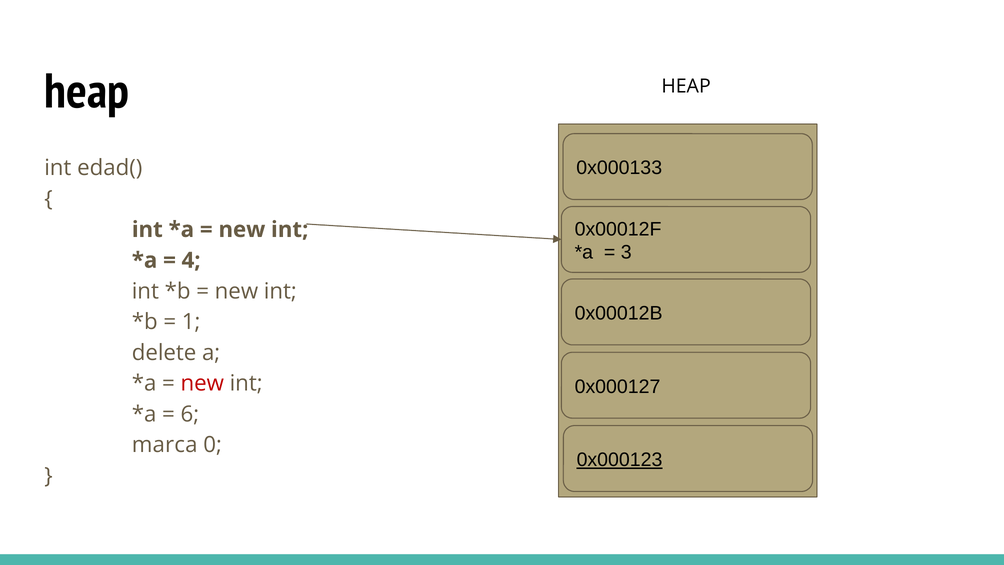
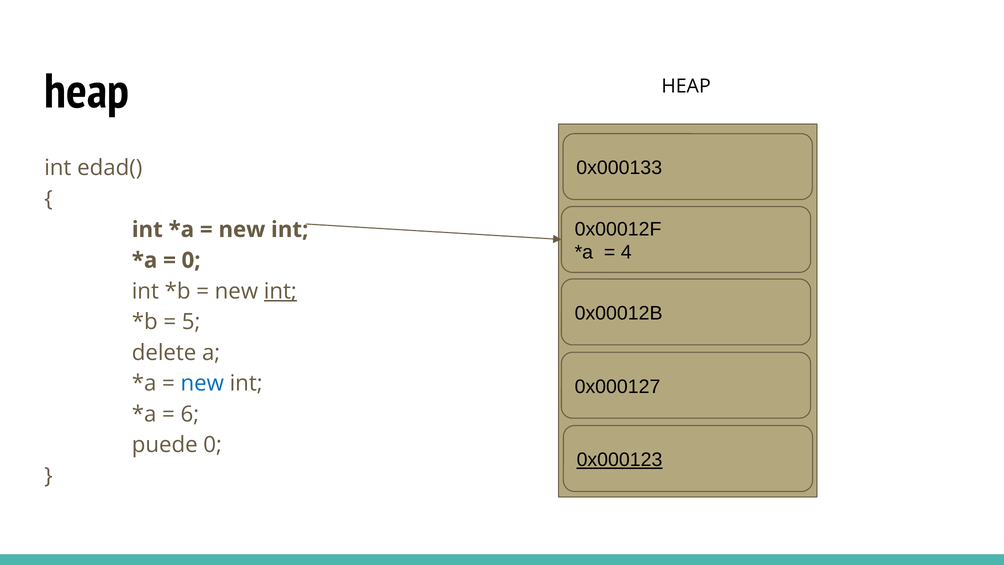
3: 3 -> 4
4 at (191, 260): 4 -> 0
int at (280, 291) underline: none -> present
1: 1 -> 5
new at (202, 383) colour: red -> blue
marca: marca -> puede
